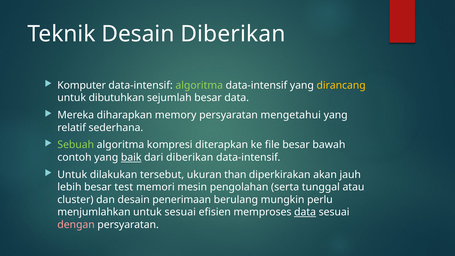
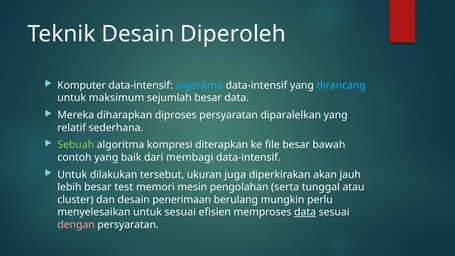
Desain Diberikan: Diberikan -> Diperoleh
algoritma at (199, 85) colour: light green -> light blue
dirancang colour: yellow -> light blue
dibutuhkan: dibutuhkan -> maksimum
memory: memory -> diproses
mengetahui: mengetahui -> diparalelkan
baik underline: present -> none
dari diberikan: diberikan -> membagi
than: than -> juga
menjumlahkan: menjumlahkan -> menyelesaikan
